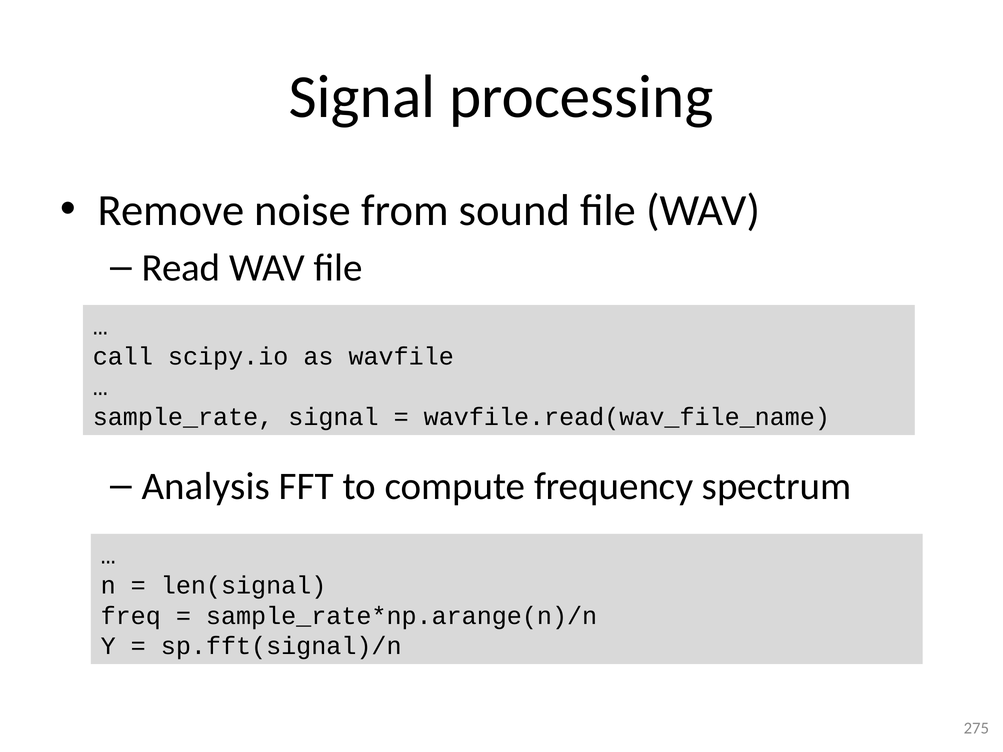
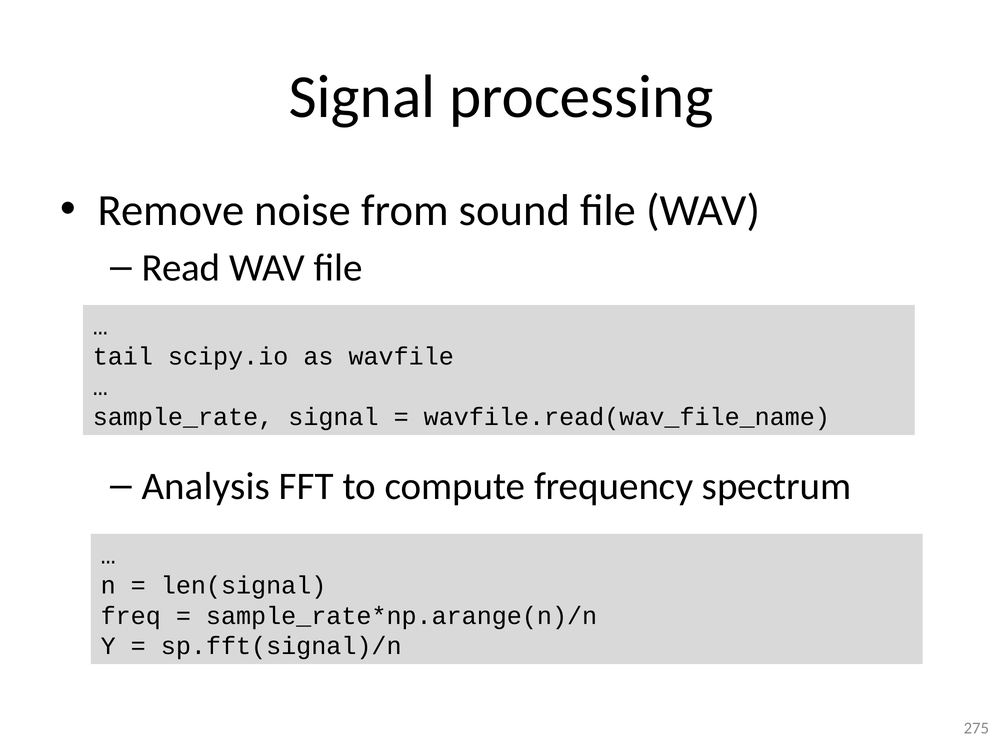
call: call -> tail
